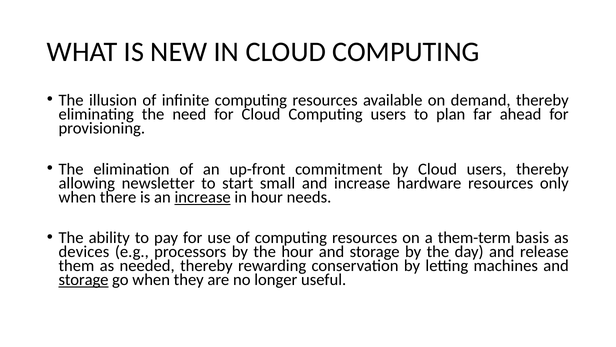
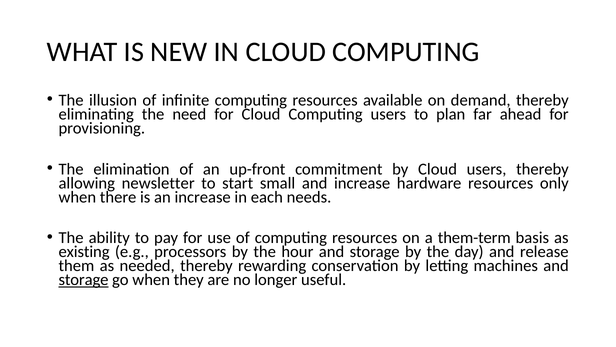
increase at (203, 197) underline: present -> none
in hour: hour -> each
devices: devices -> existing
